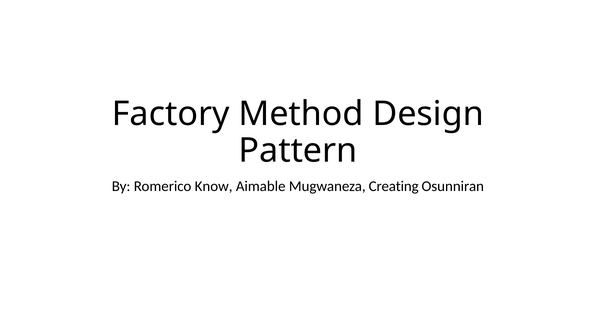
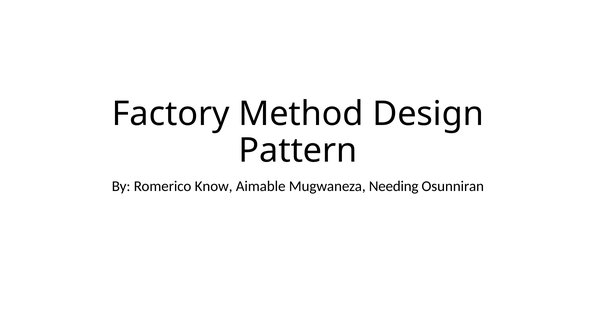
Creating: Creating -> Needing
